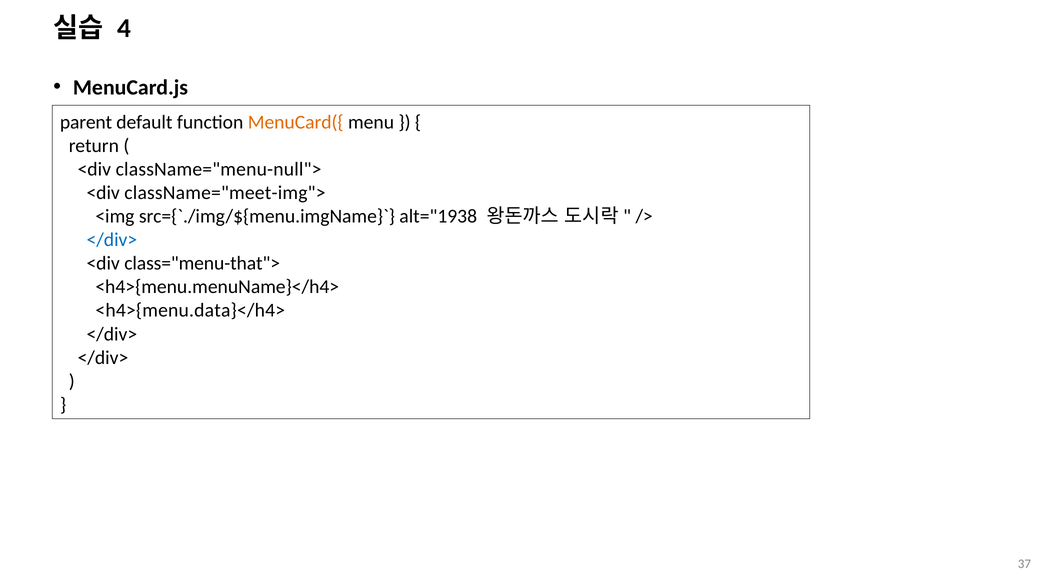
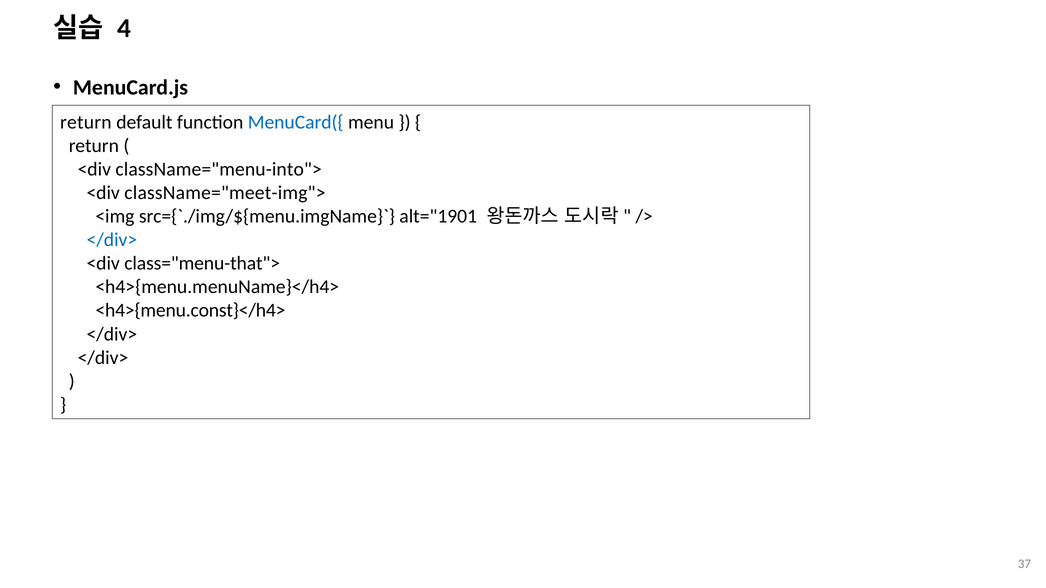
parent at (86, 122): parent -> return
MenuCard({ colour: orange -> blue
className="menu-null">: className="menu-null"> -> className="menu-into">
alt="1938: alt="1938 -> alt="1901
<h4>{menu.data}</h4>: <h4>{menu.data}</h4> -> <h4>{menu.const}</h4>
